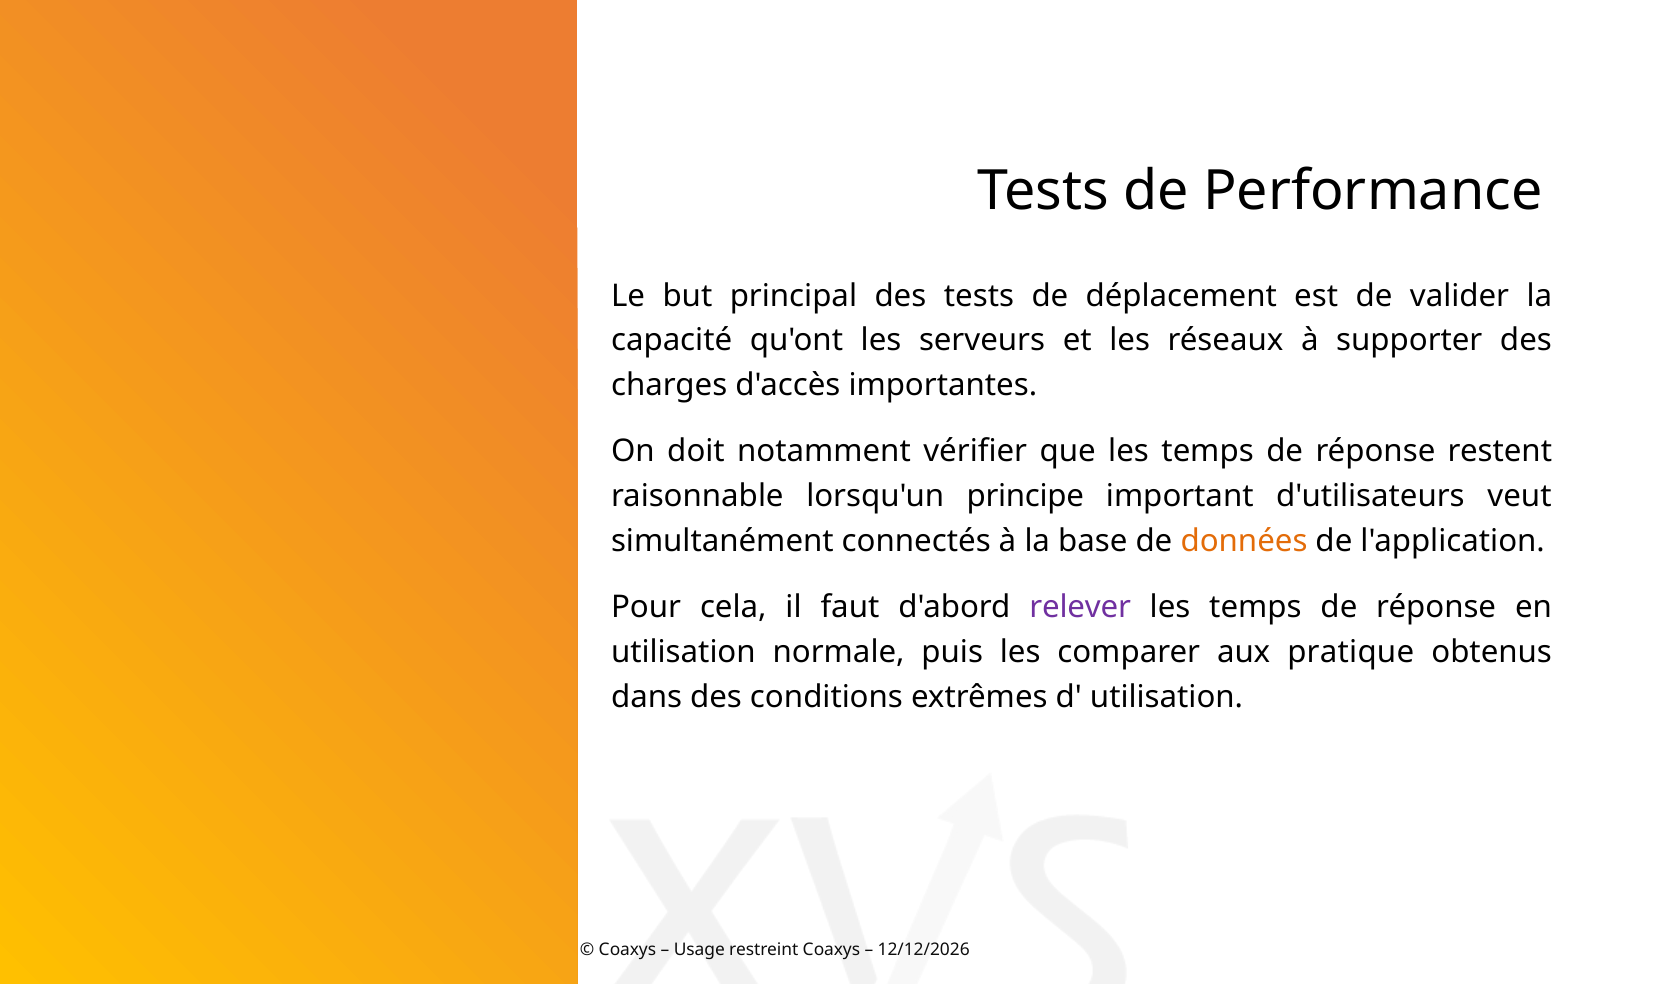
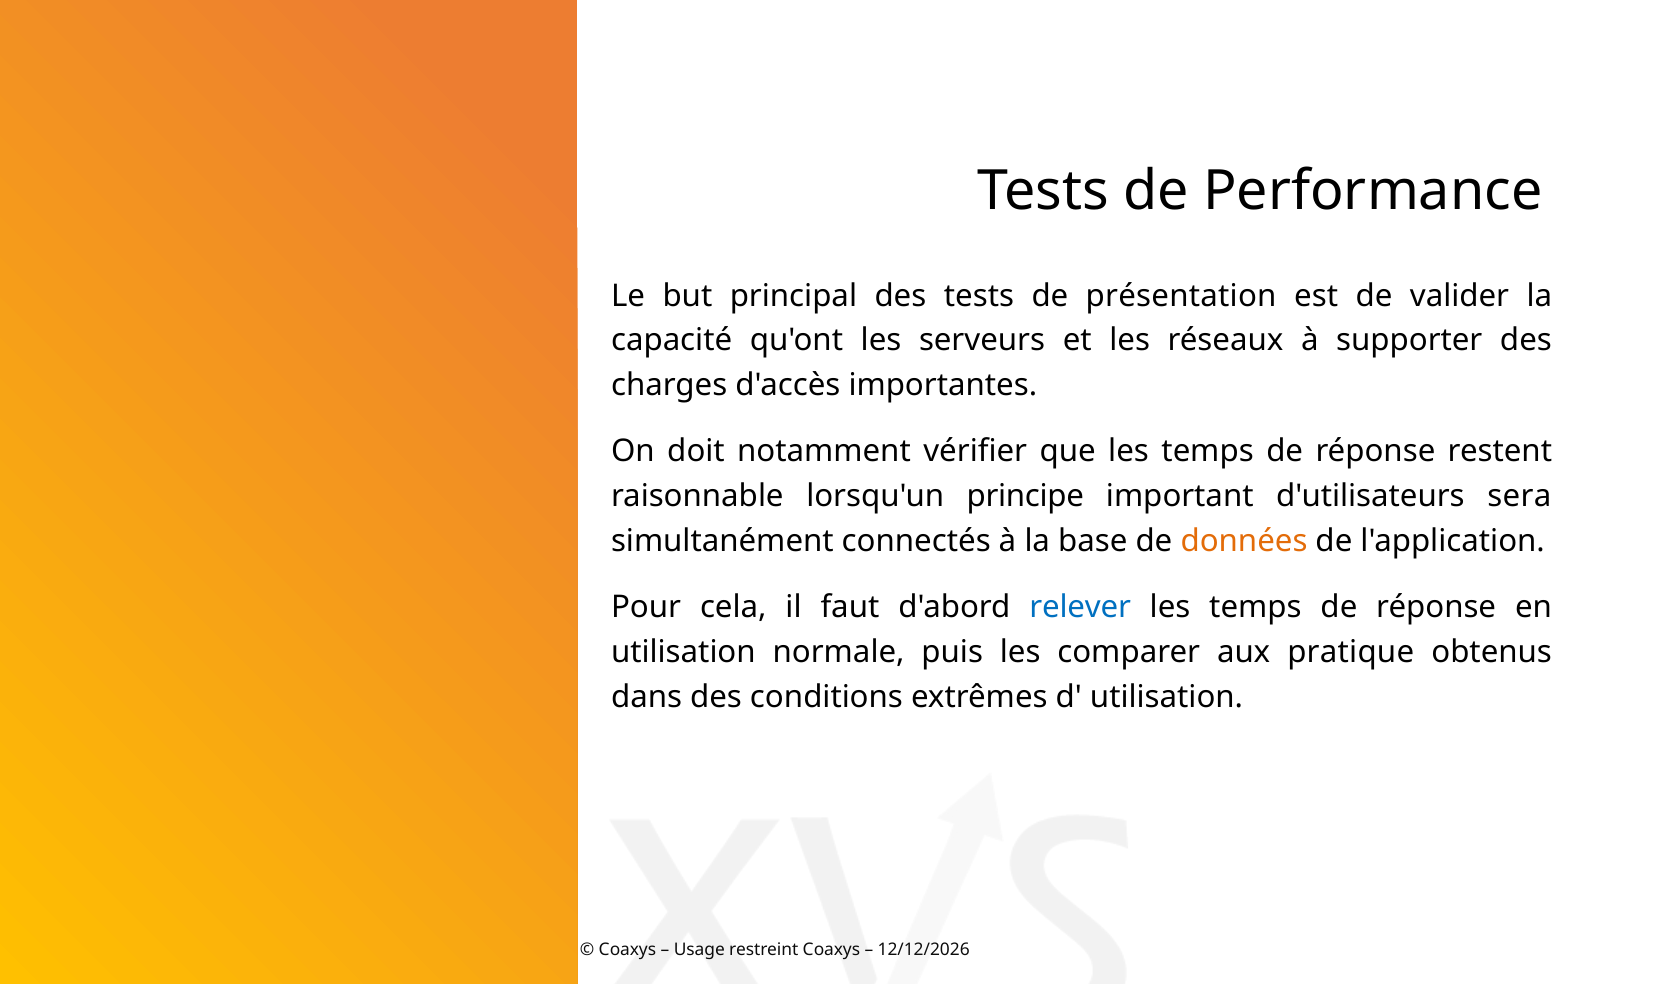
déplacement: déplacement -> présentation
veut: veut -> sera
relever colour: purple -> blue
